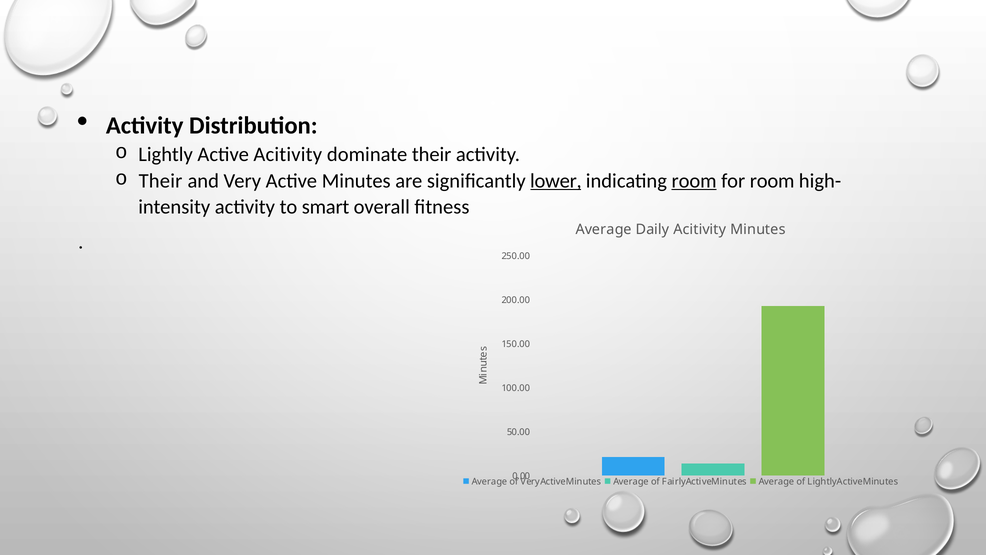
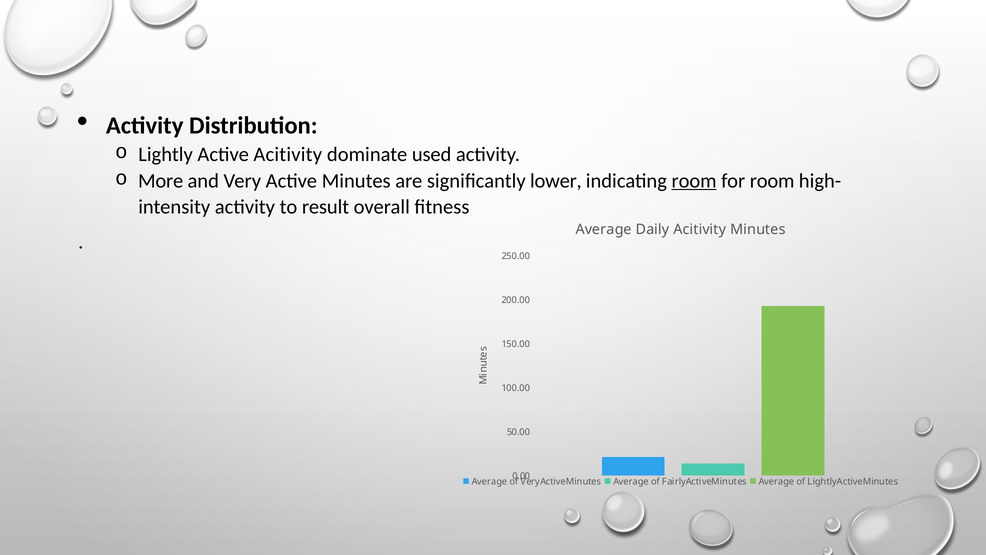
dominate their: their -> used
Their at (160, 181): Their -> More
lower underline: present -> none
smart: smart -> result
